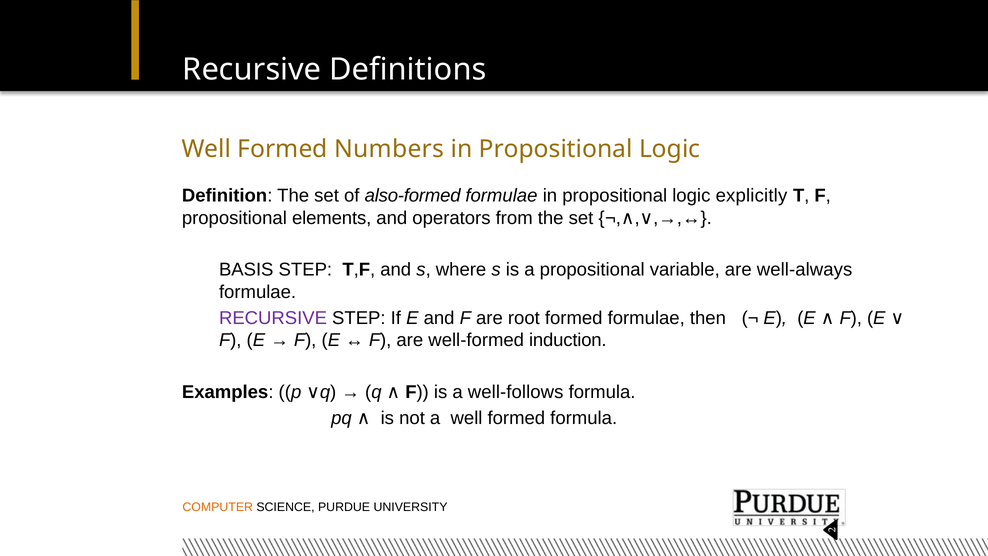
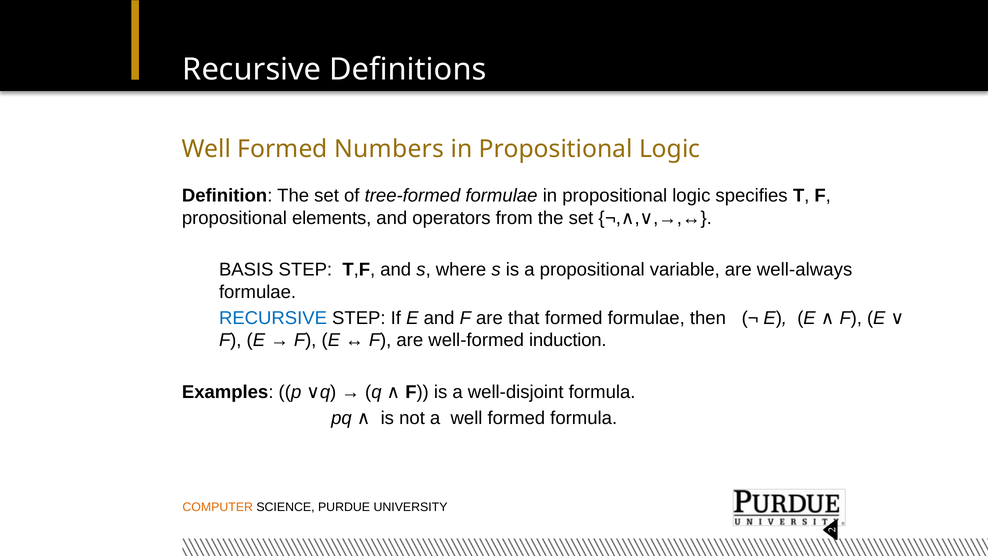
also-formed: also-formed -> tree-formed
explicitly: explicitly -> specifies
RECURSIVE at (273, 318) colour: purple -> blue
root: root -> that
well-follows: well-follows -> well-disjoint
